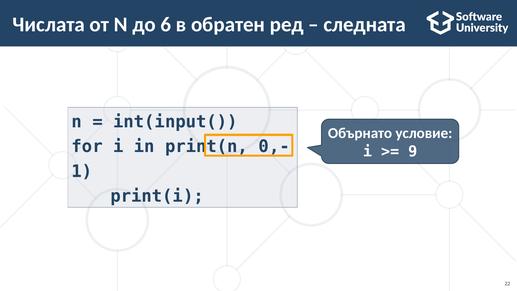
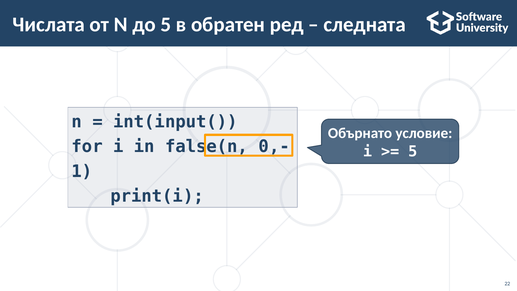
до 6: 6 -> 5
print(n: print(n -> false(n
9 at (413, 151): 9 -> 5
